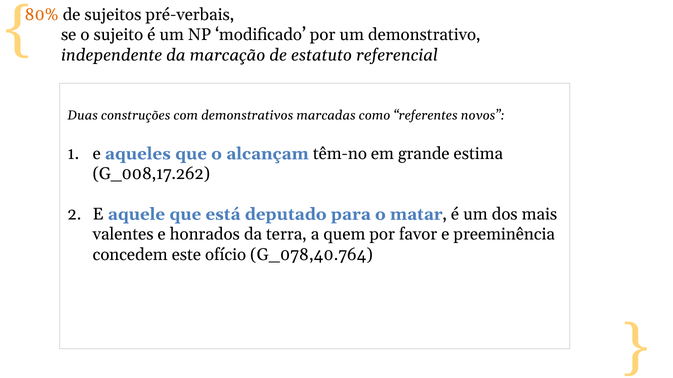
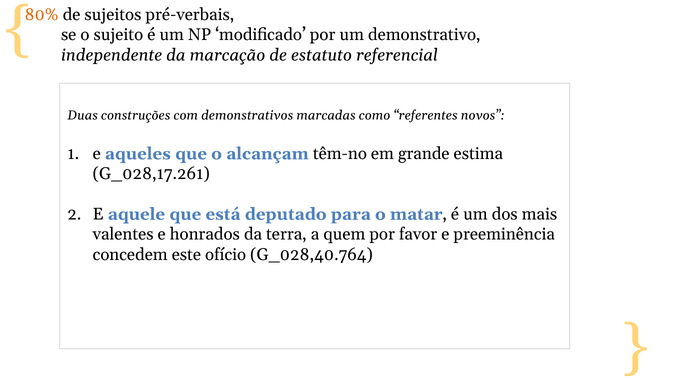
G_008,17.262: G_008,17.262 -> G_028,17.261
G_078,40.764: G_078,40.764 -> G_028,40.764
